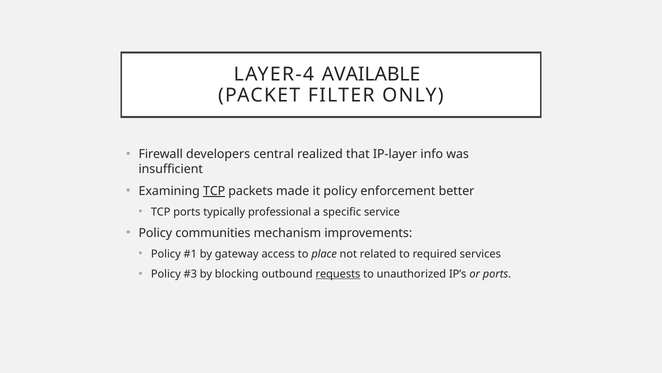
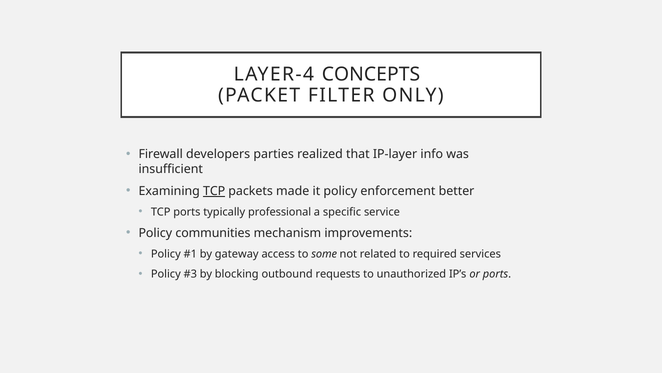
AVAILABLE: AVAILABLE -> CONCEPTS
central: central -> parties
place: place -> some
requests underline: present -> none
